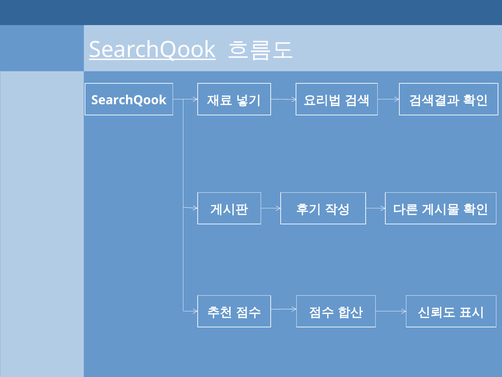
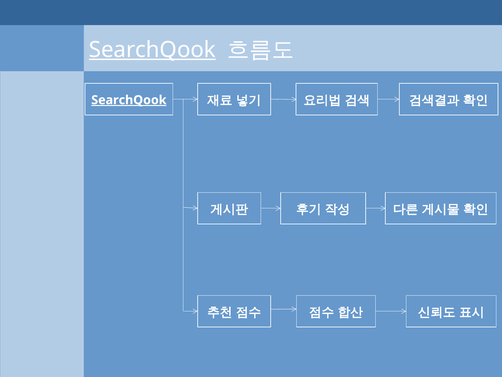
SearchQook at (129, 100) underline: none -> present
